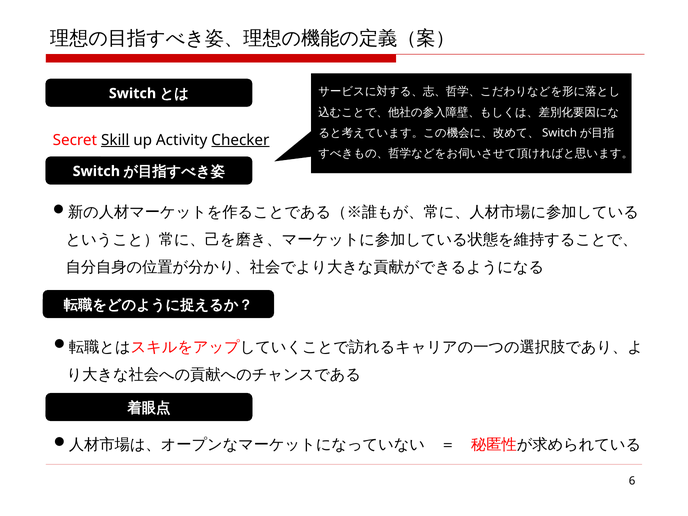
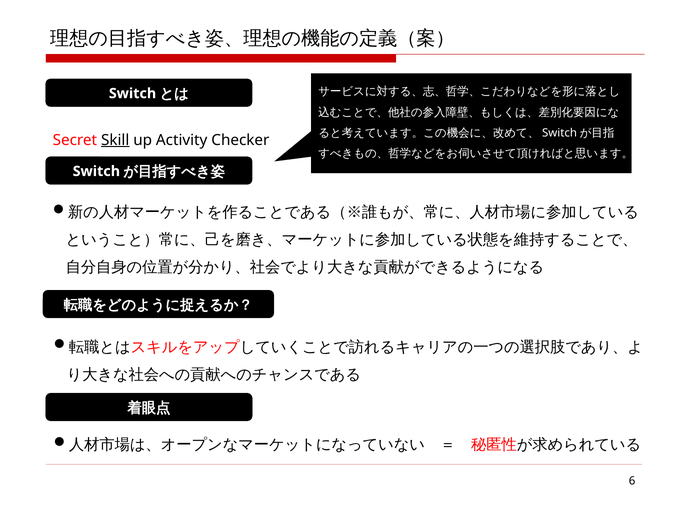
Checker underline: present -> none
